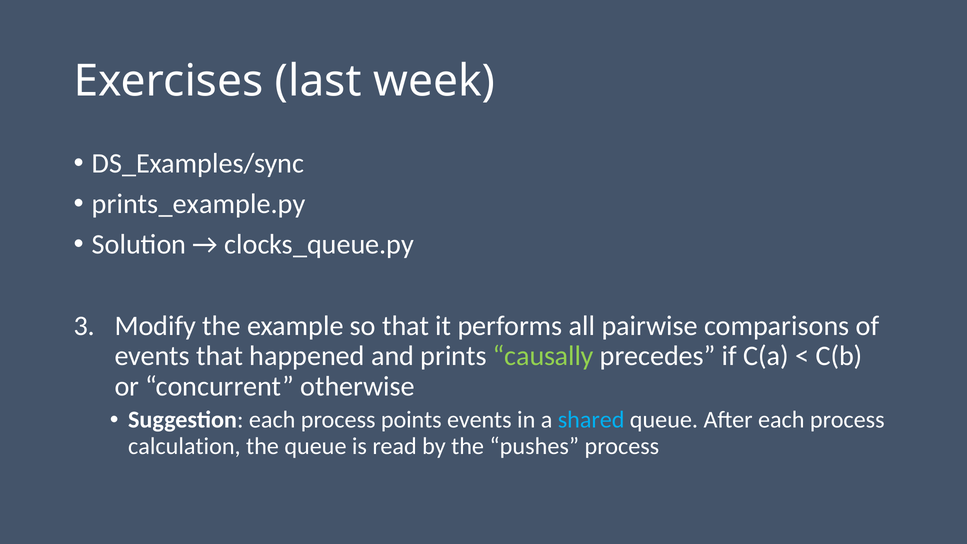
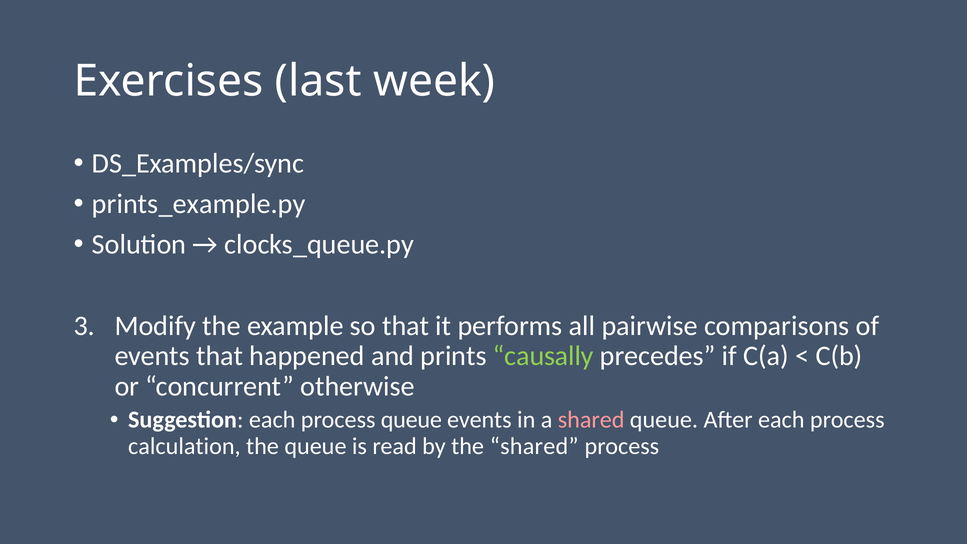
process points: points -> queue
shared at (591, 420) colour: light blue -> pink
the pushes: pushes -> shared
